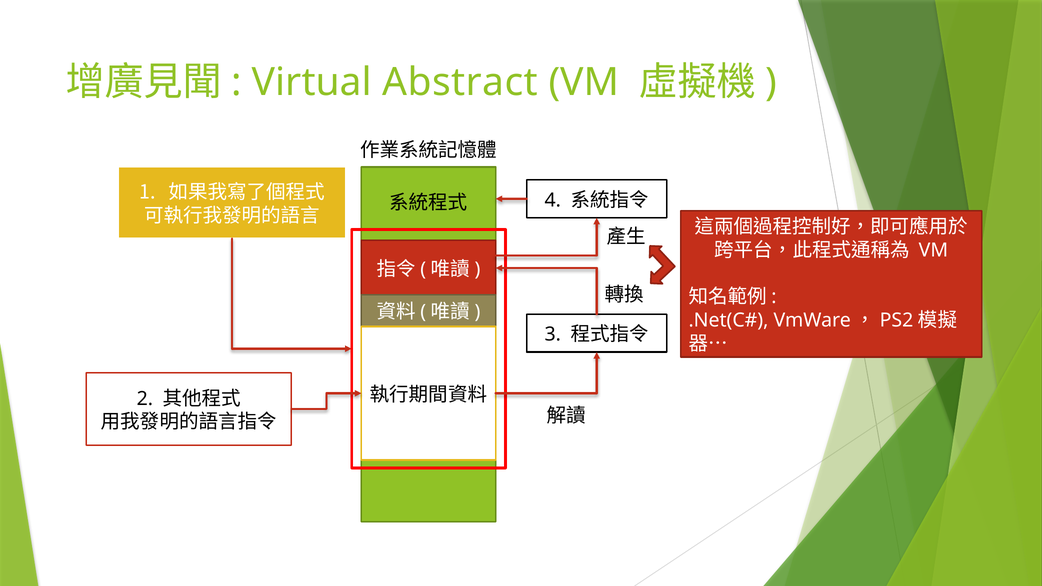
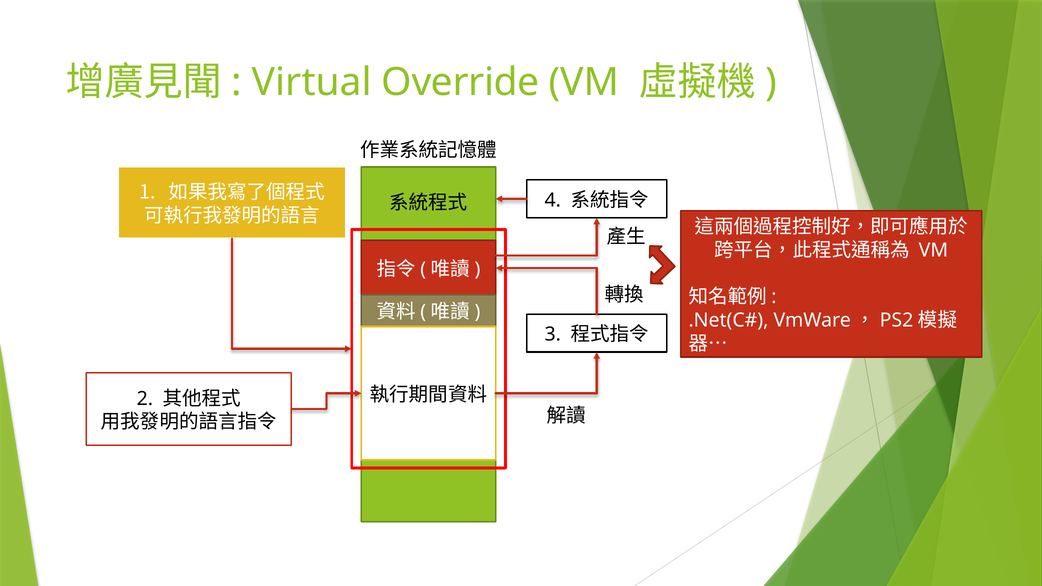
Abstract: Abstract -> Override
